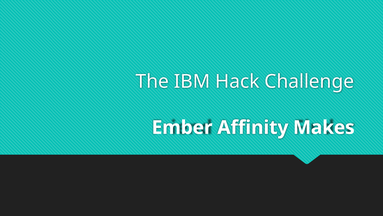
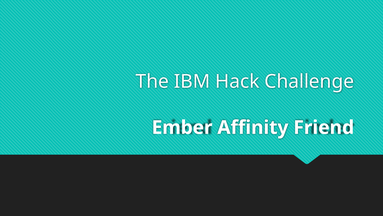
Makes: Makes -> Friend
